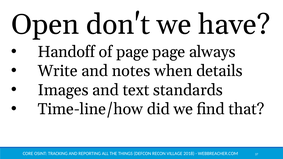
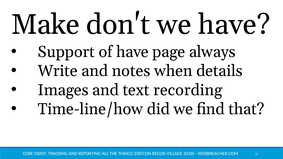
Open: Open -> Make
Handoff: Handoff -> Support
of page: page -> have
standards: standards -> recording
